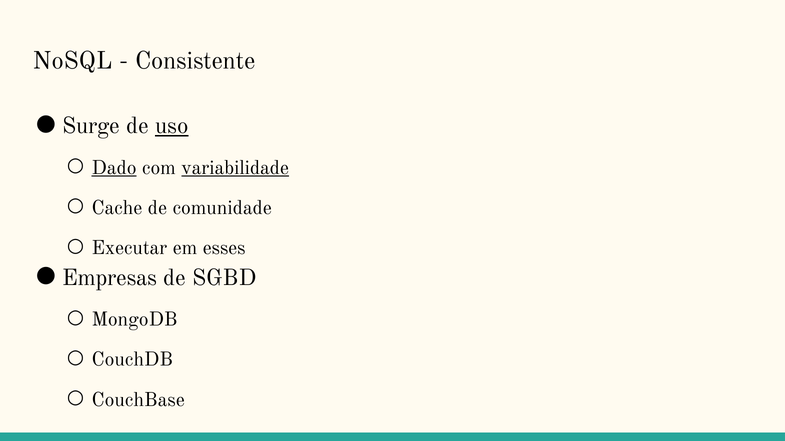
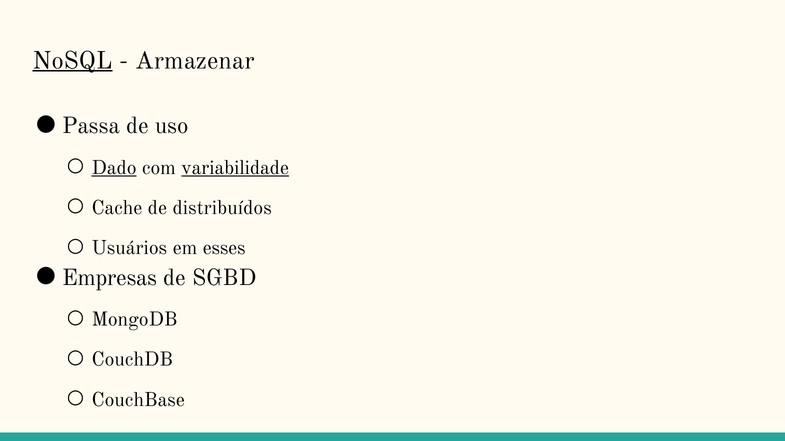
NoSQL underline: none -> present
Consistente: Consistente -> Armazenar
Surge: Surge -> Passa
uso underline: present -> none
comunidade: comunidade -> distribuídos
Executar: Executar -> Usuários
